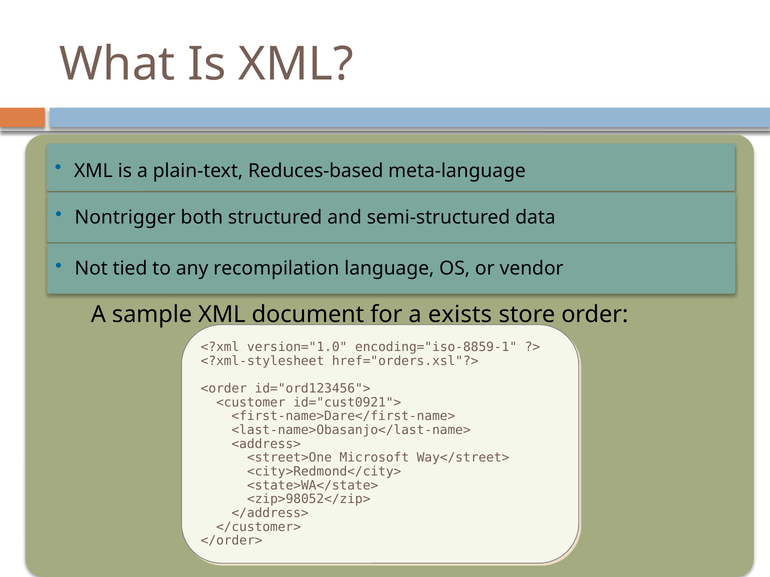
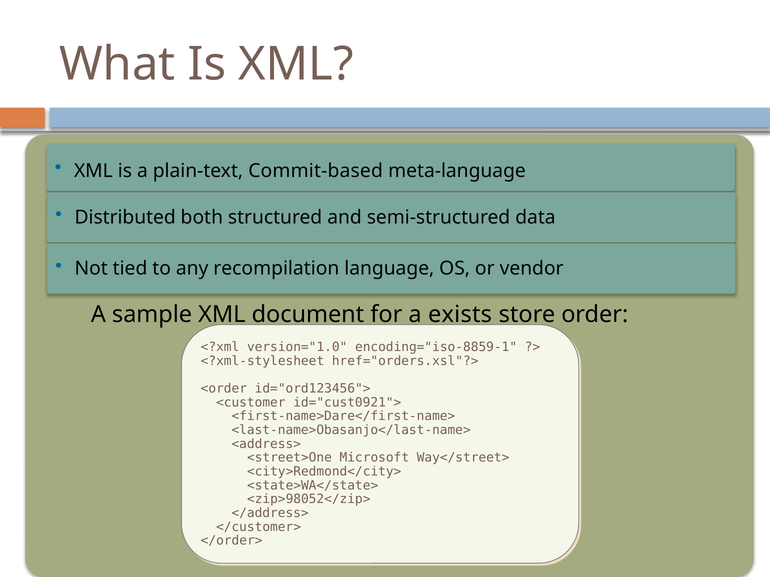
Reduces-based: Reduces-based -> Commit-based
Nontrigger: Nontrigger -> Distributed
